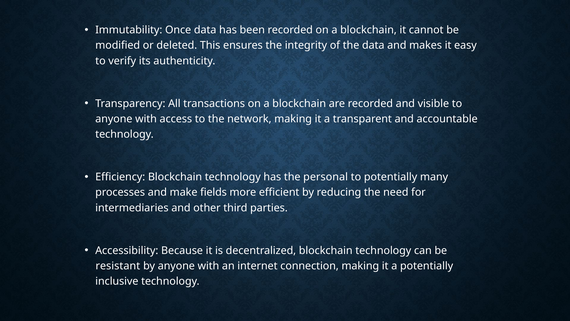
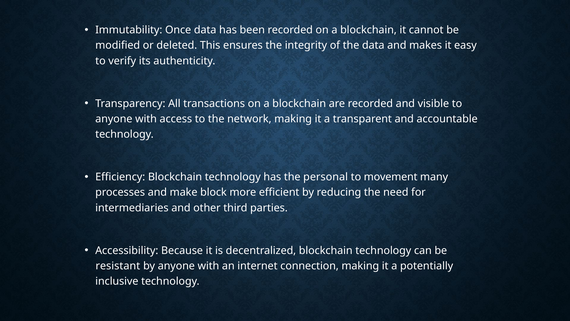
to potentially: potentially -> movement
fields: fields -> block
